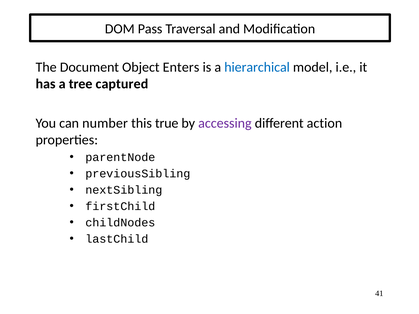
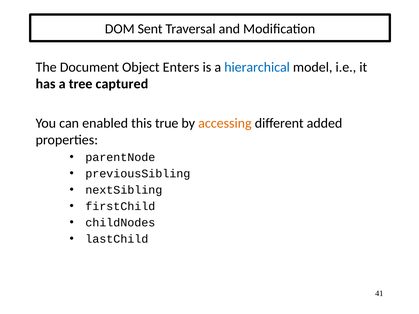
Pass: Pass -> Sent
number: number -> enabled
accessing colour: purple -> orange
action: action -> added
